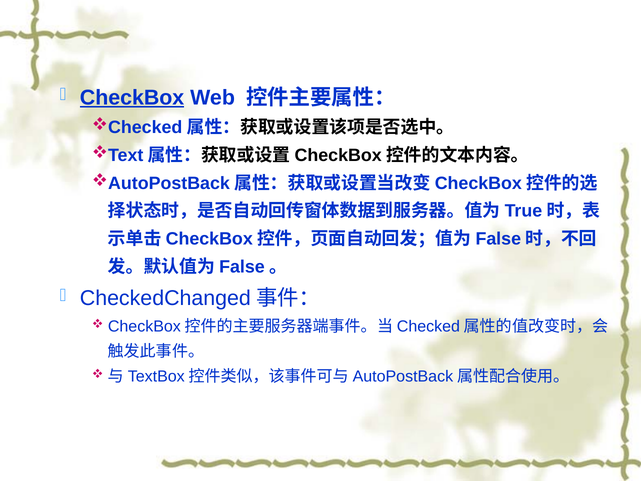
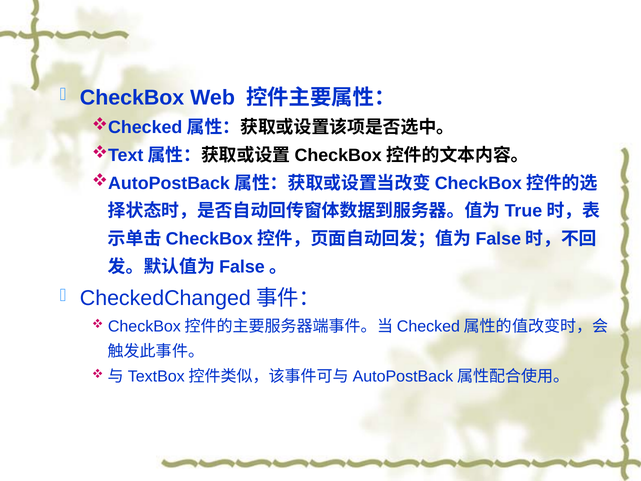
CheckBox underline: present -> none
